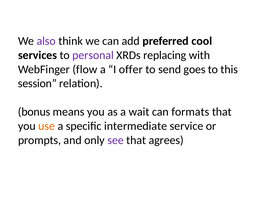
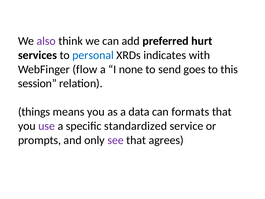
cool: cool -> hurt
personal colour: purple -> blue
replacing: replacing -> indicates
offer: offer -> none
bonus: bonus -> things
wait: wait -> data
use colour: orange -> purple
intermediate: intermediate -> standardized
